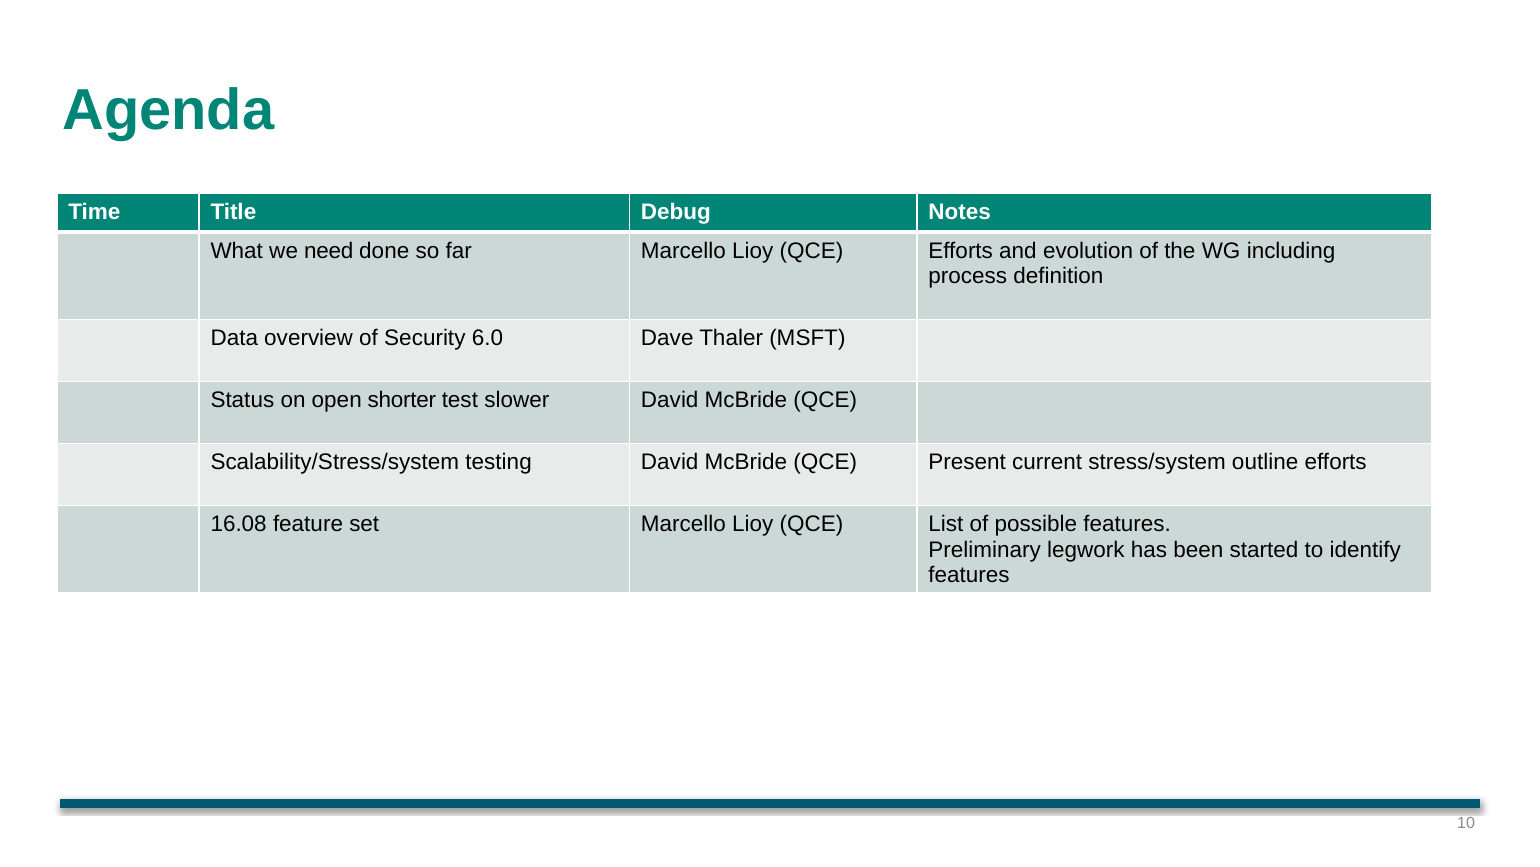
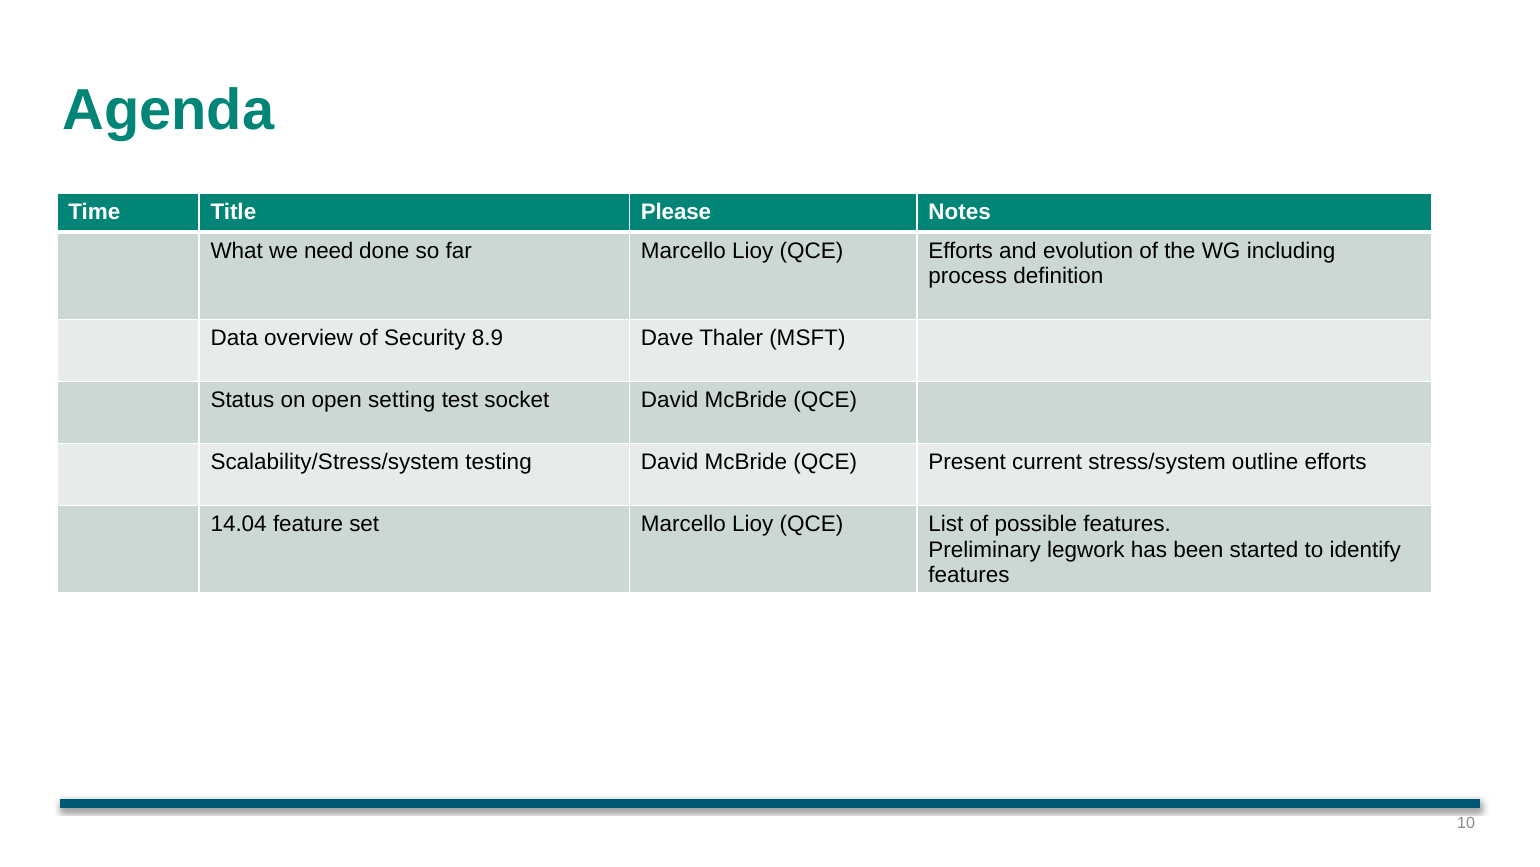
Debug: Debug -> Please
6.0: 6.0 -> 8.9
shorter: shorter -> setting
slower: slower -> socket
16.08: 16.08 -> 14.04
